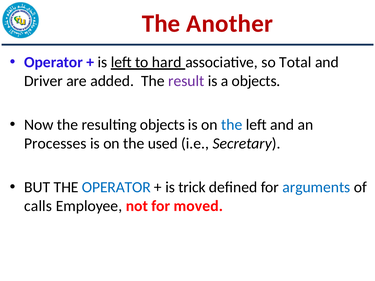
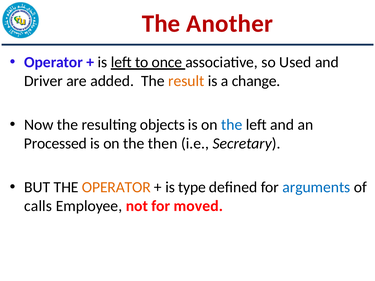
hard: hard -> once
Total: Total -> Used
result colour: purple -> orange
a objects: objects -> change
Processes: Processes -> Processed
used: used -> then
OPERATOR at (116, 187) colour: blue -> orange
trick: trick -> type
